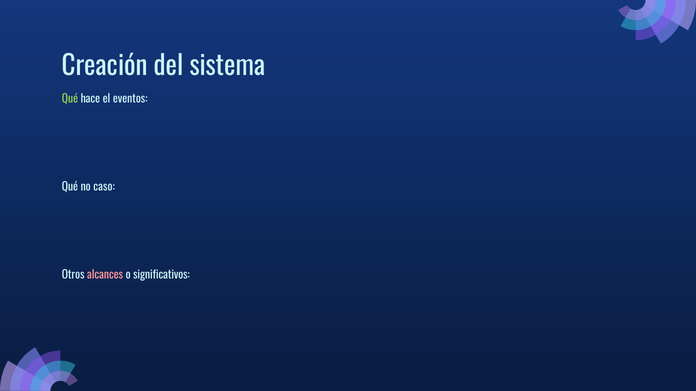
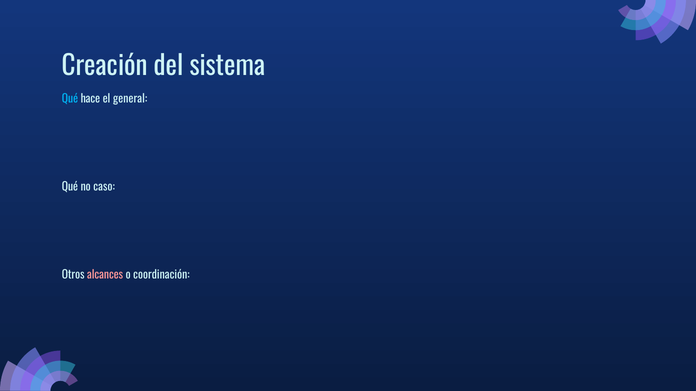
Qué at (70, 99) colour: light green -> light blue
eventos: eventos -> general
significativos: significativos -> coordinación
